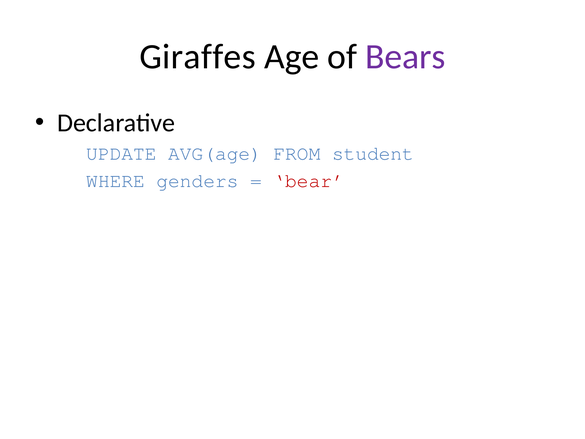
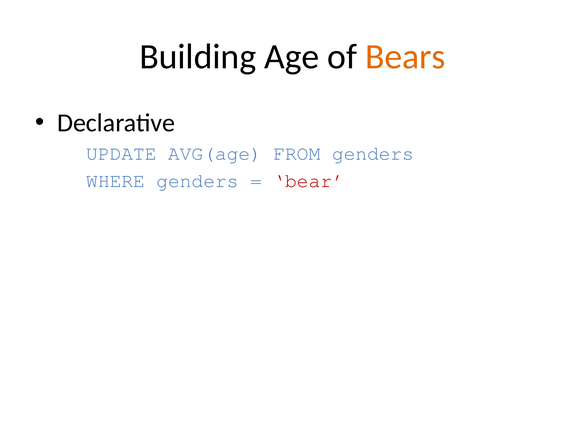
Giraffes: Giraffes -> Building
Bears colour: purple -> orange
FROM student: student -> genders
